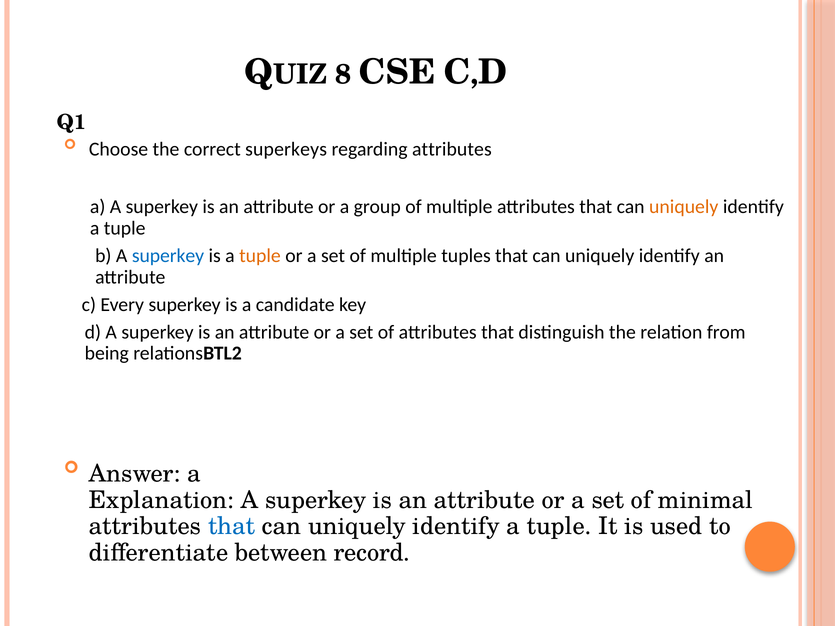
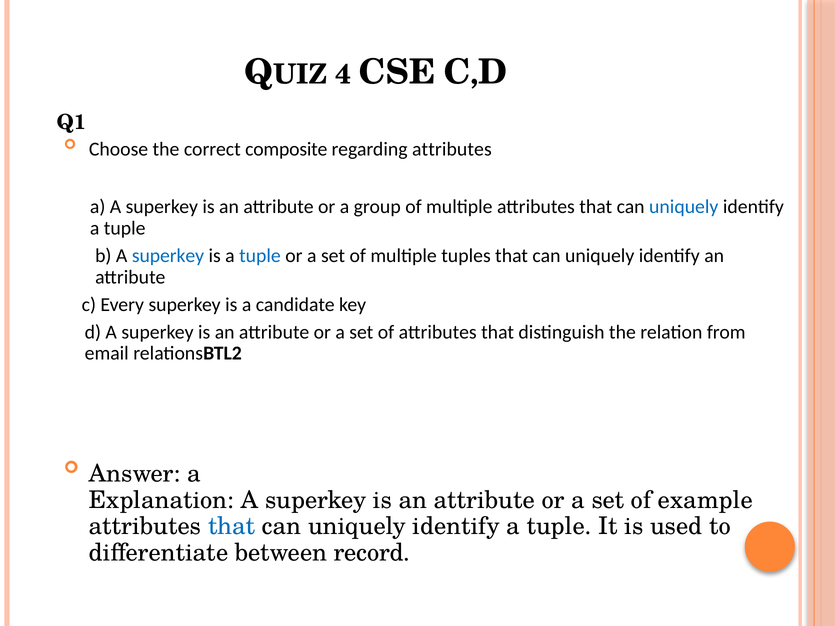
8: 8 -> 4
superkeys: superkeys -> composite
uniquely at (684, 207) colour: orange -> blue
tuple at (260, 256) colour: orange -> blue
being: being -> email
minimal: minimal -> example
